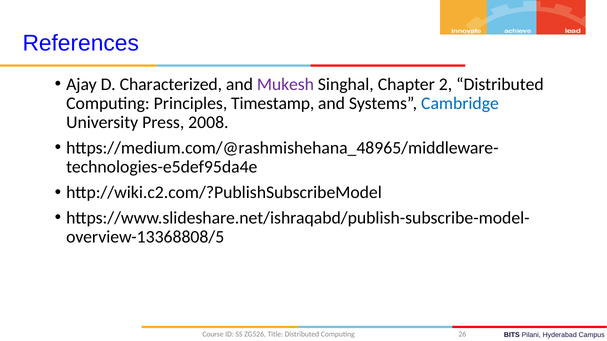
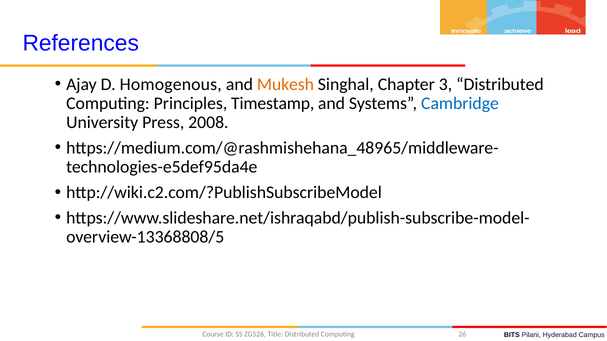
Characterized: Characterized -> Homogenous
Mukesh colour: purple -> orange
2: 2 -> 3
